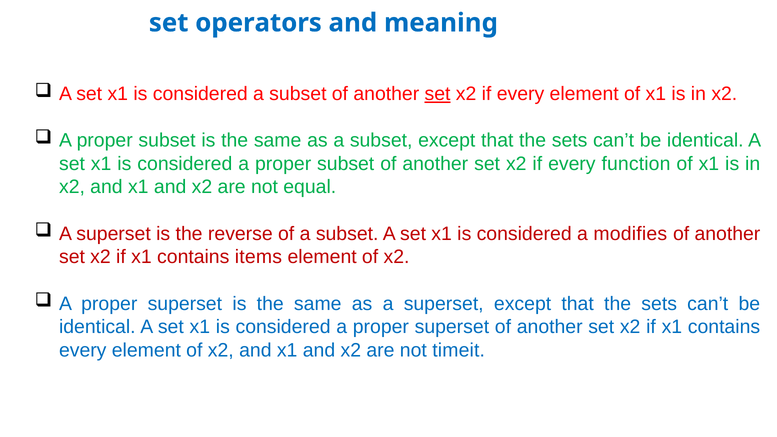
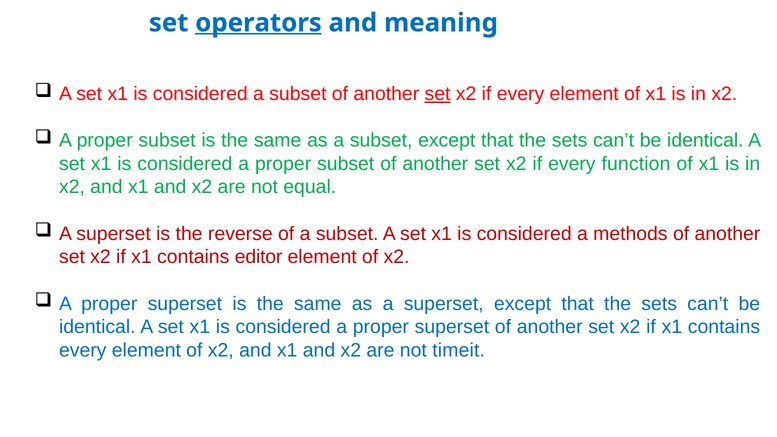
operators underline: none -> present
modifies: modifies -> methods
items: items -> editor
